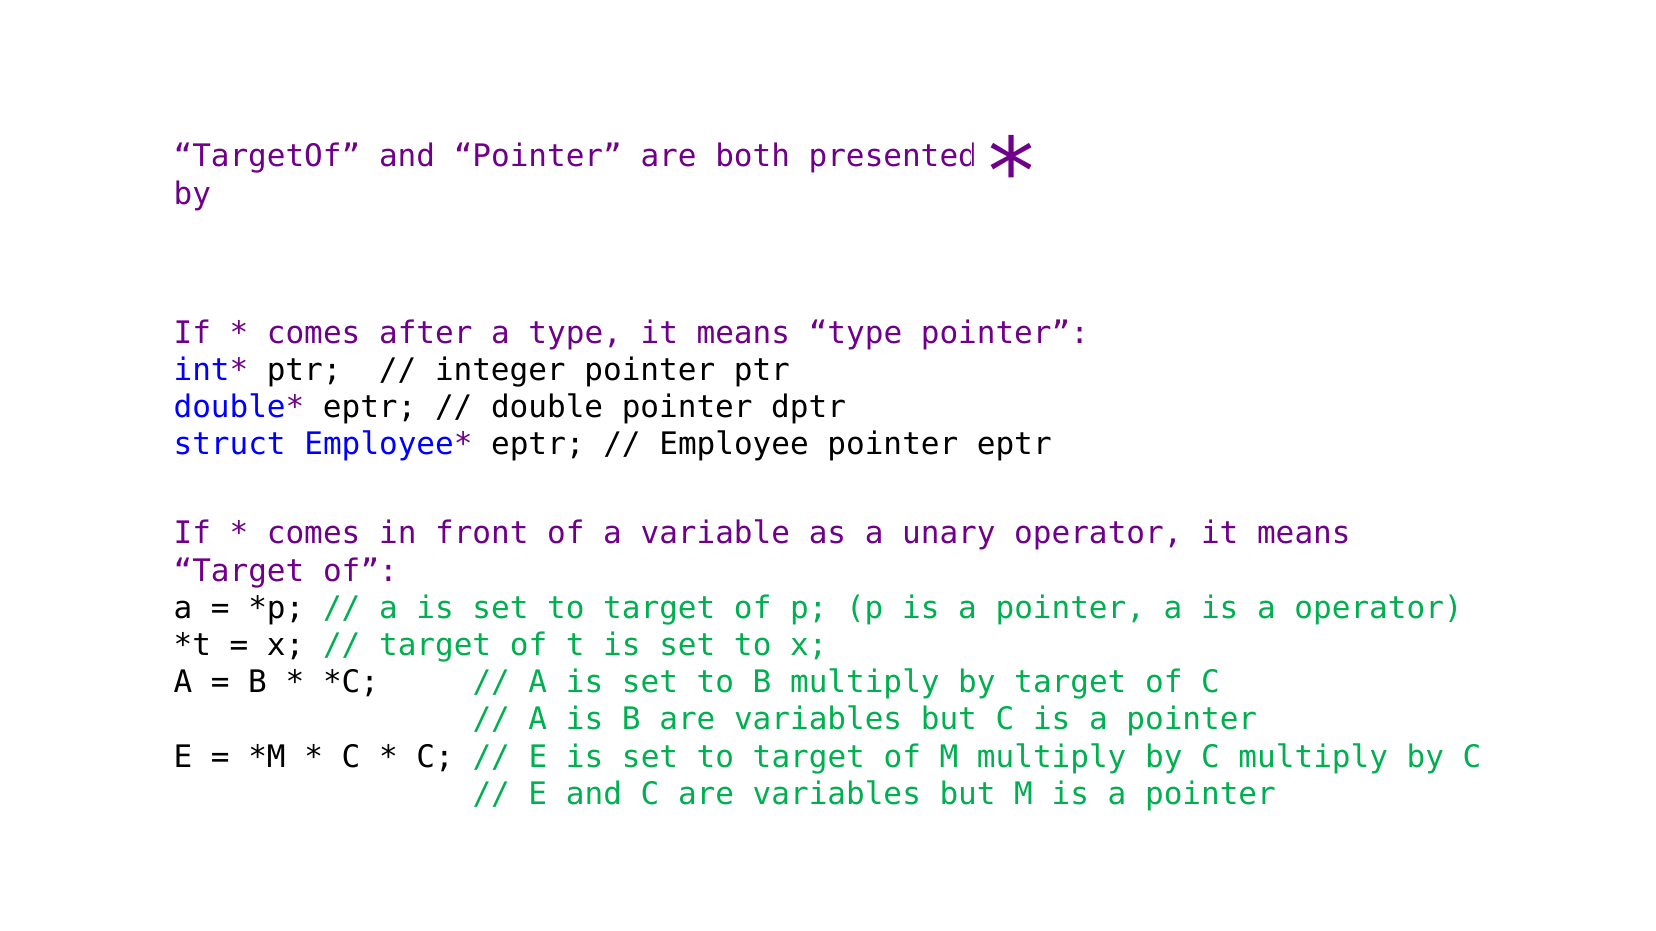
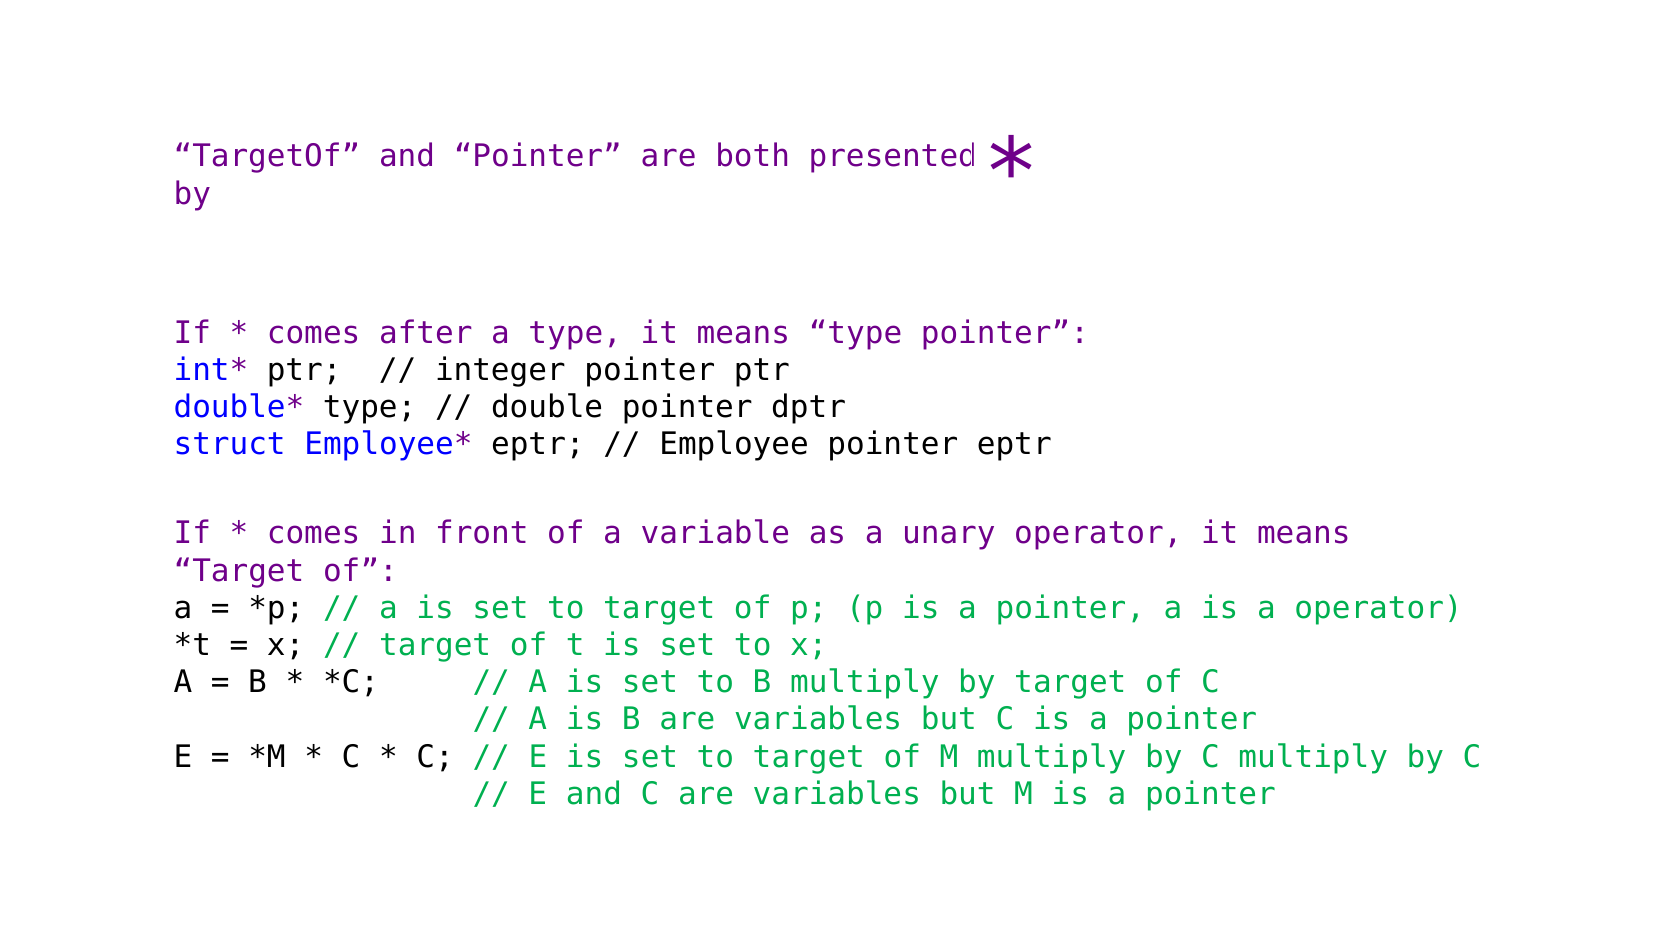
eptr at (370, 408): eptr -> type
